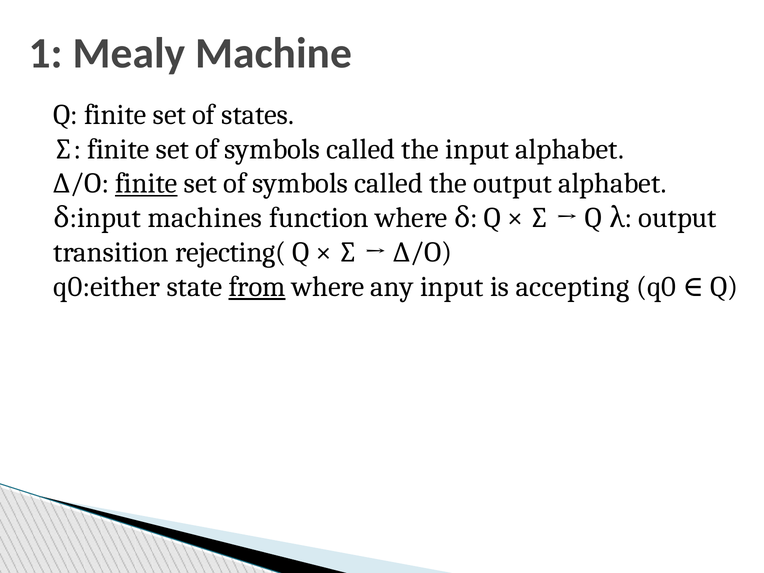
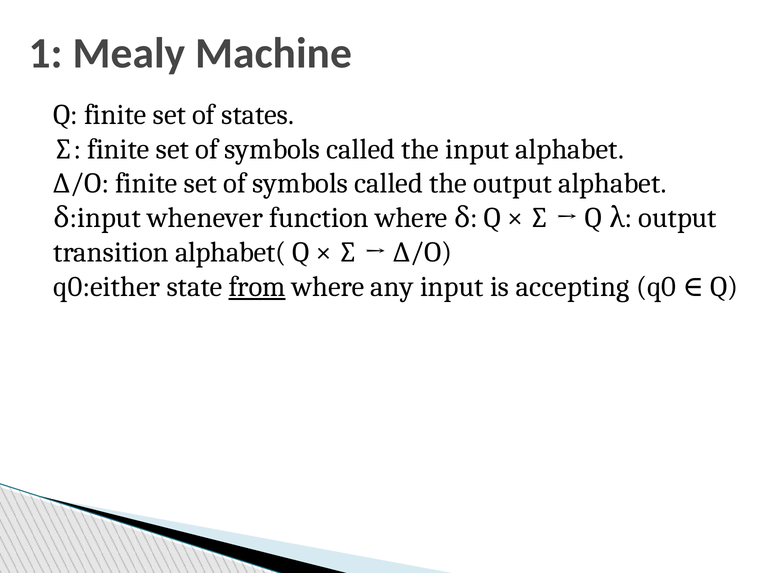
finite at (146, 183) underline: present -> none
machines: machines -> whenever
rejecting(: rejecting( -> alphabet(
